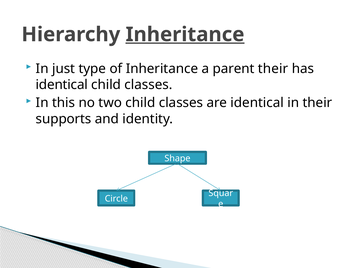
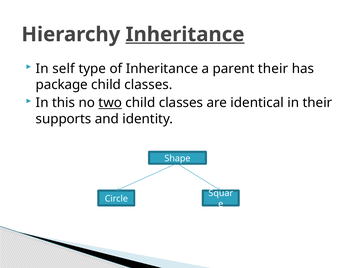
just: just -> self
identical at (62, 85): identical -> package
two underline: none -> present
